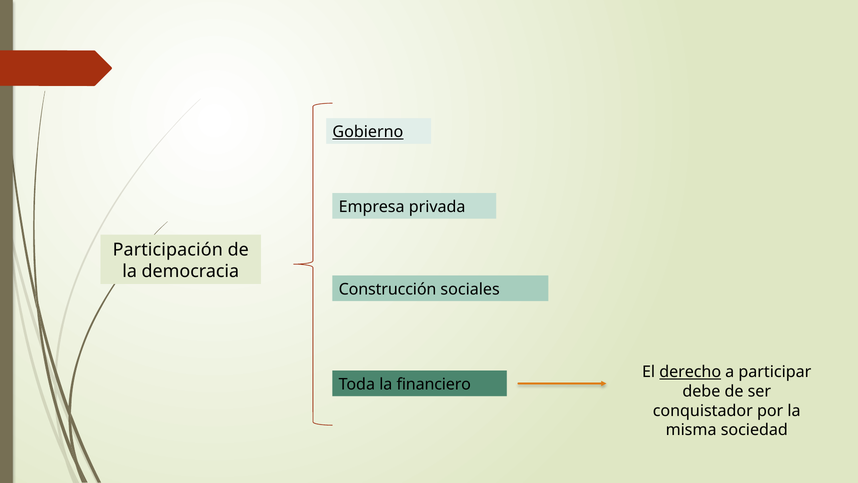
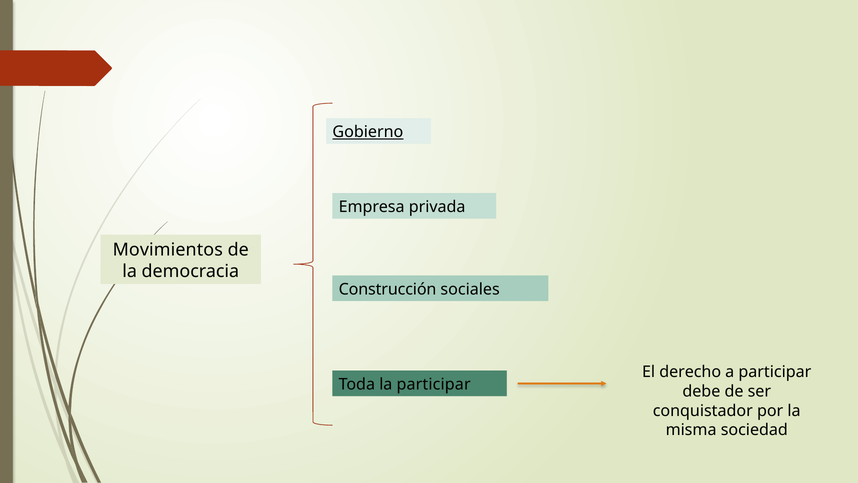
Participación: Participación -> Movimientos
derecho underline: present -> none
la financiero: financiero -> participar
